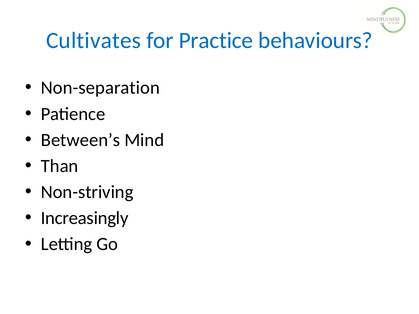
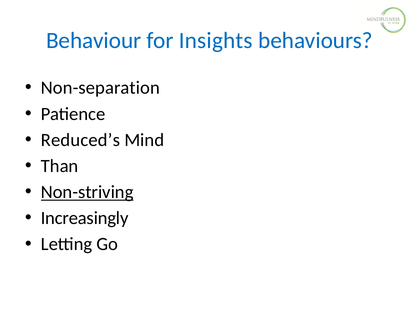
Cultivates: Cultivates -> Behaviour
Practice: Practice -> Insights
Between’s: Between’s -> Reduced’s
Non-striving underline: none -> present
